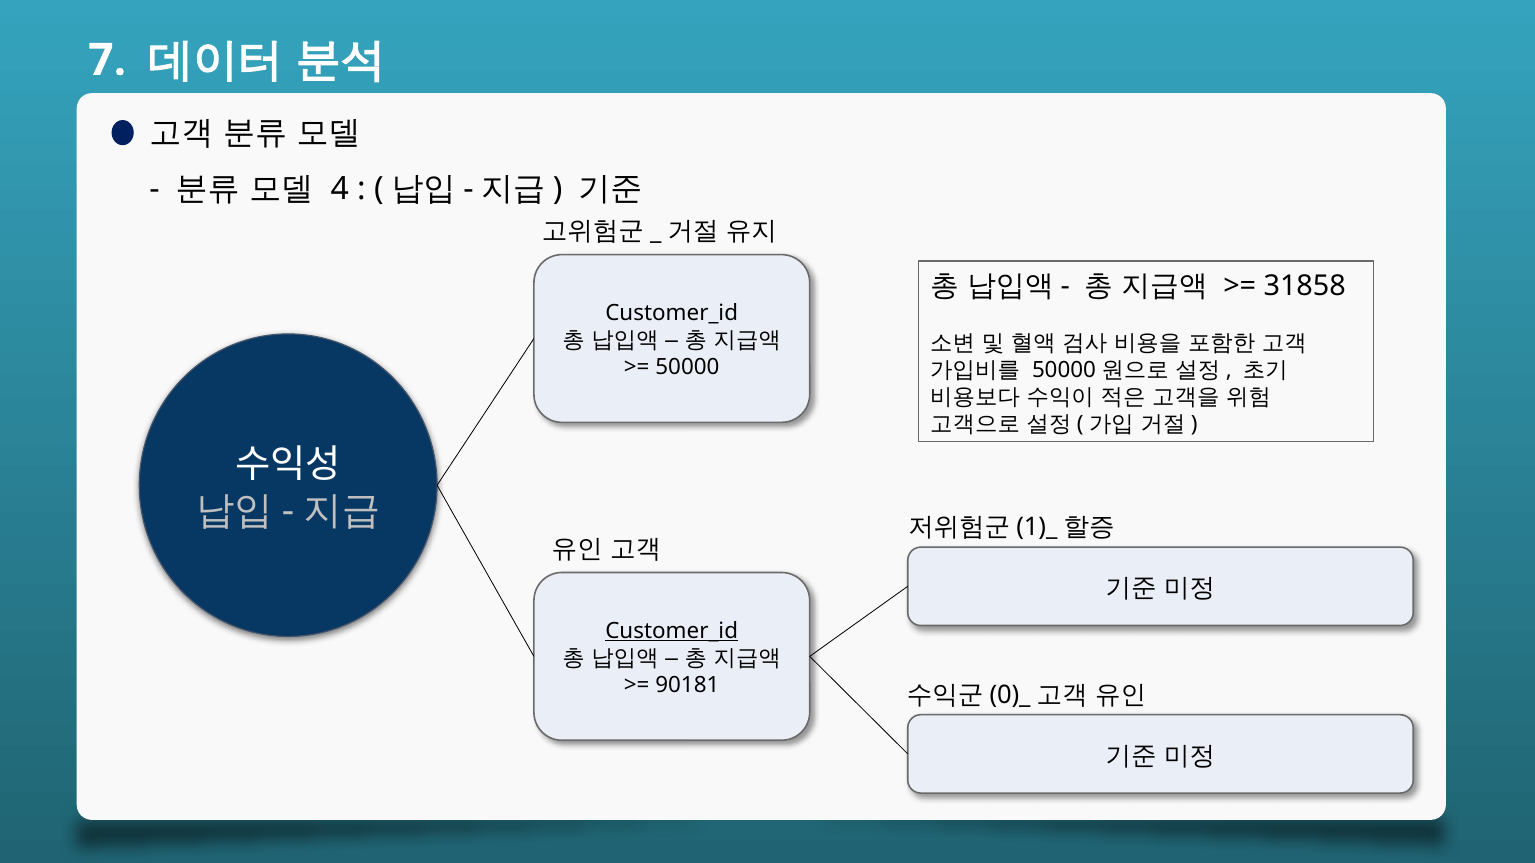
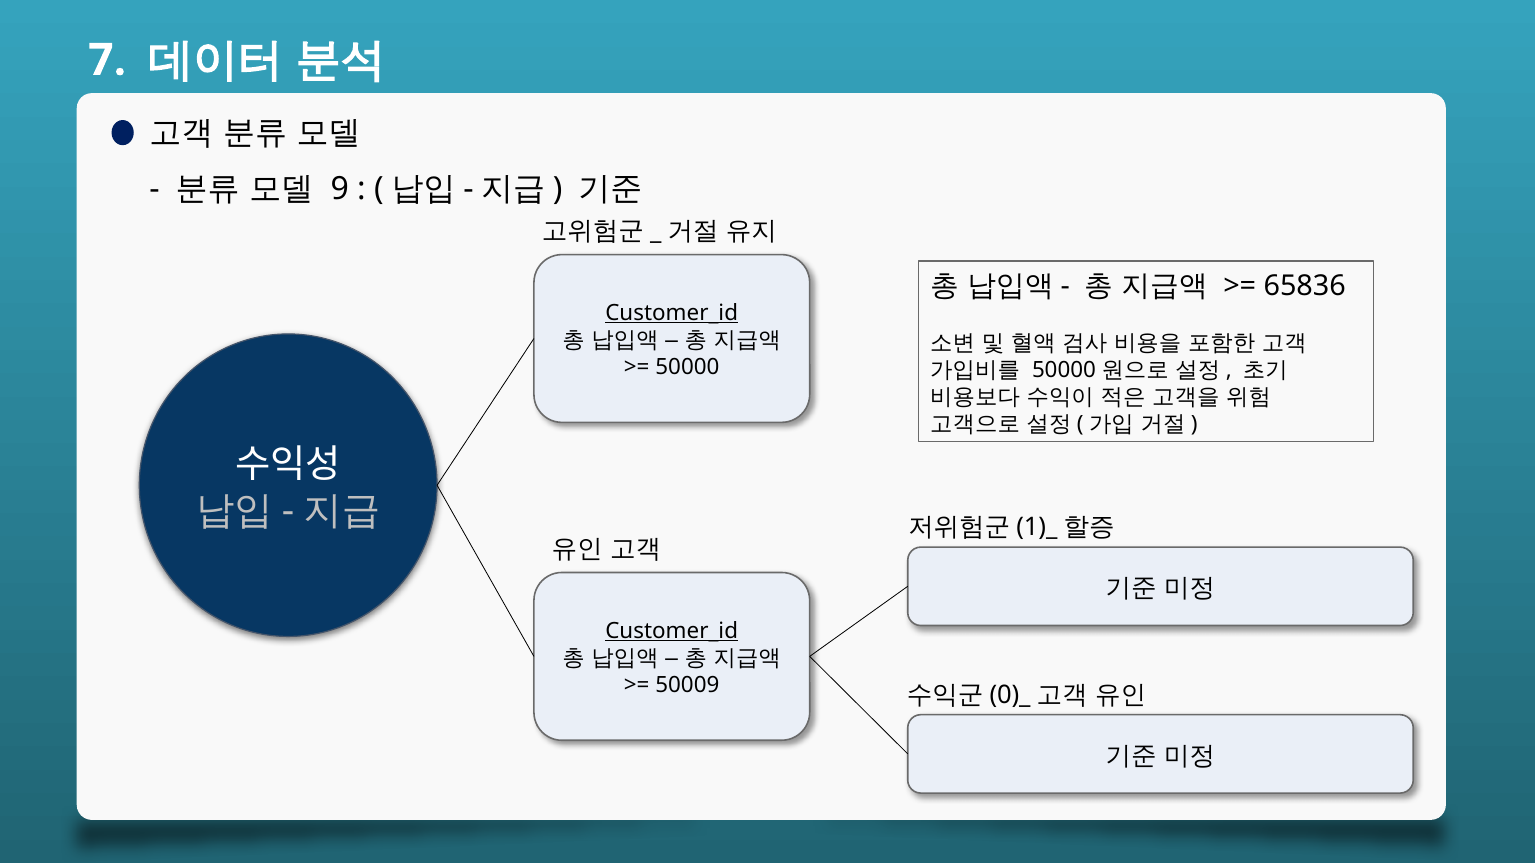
4: 4 -> 9
31858: 31858 -> 65836
Customer_id at (672, 313) underline: none -> present
90181: 90181 -> 50009
